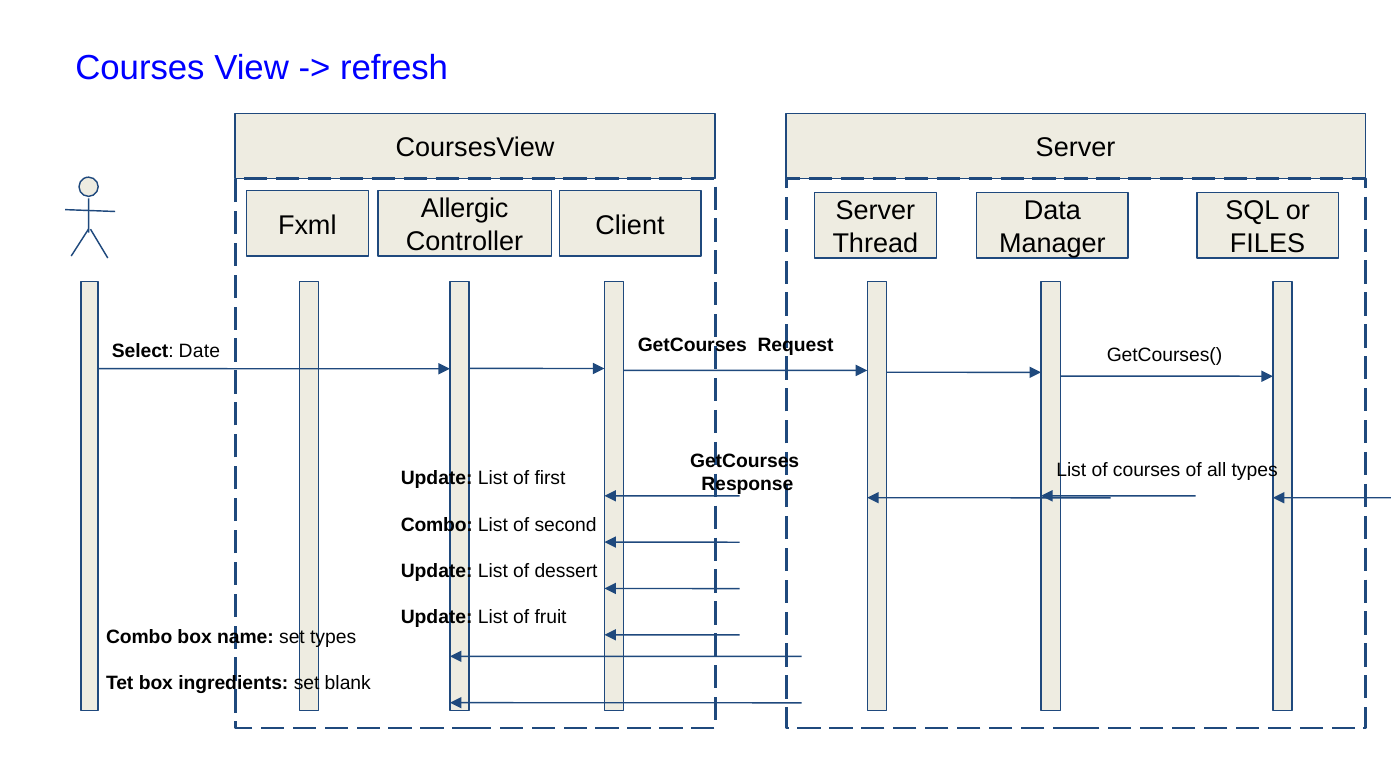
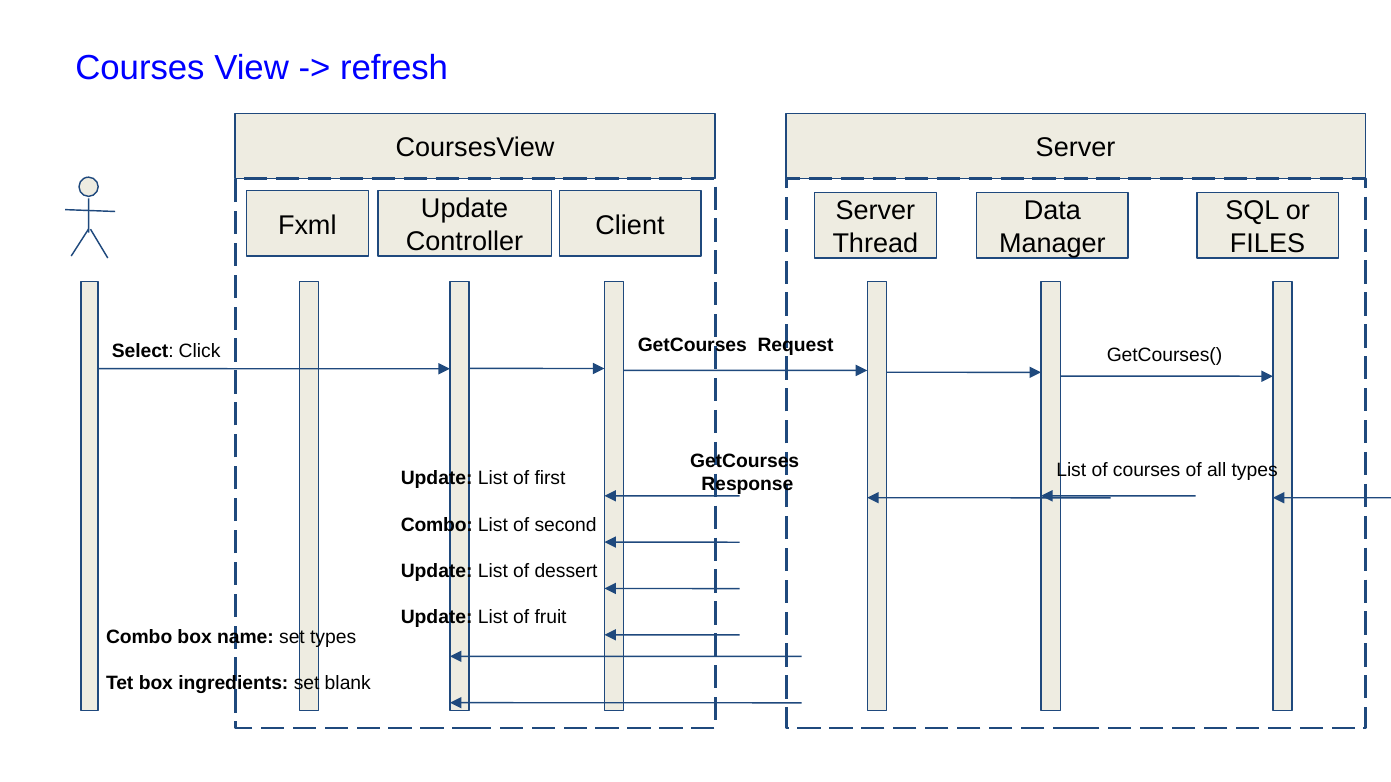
Allergic at (465, 209): Allergic -> Update
Date: Date -> Click
